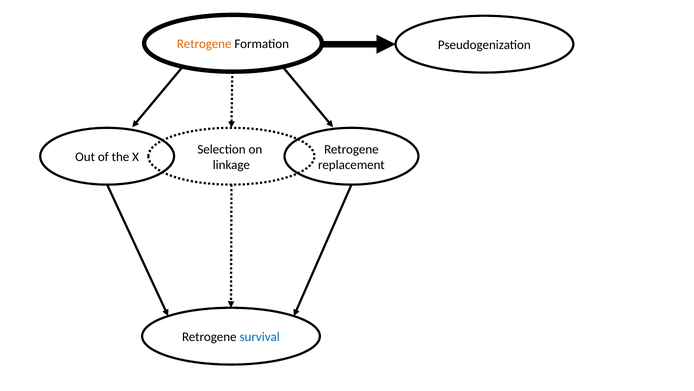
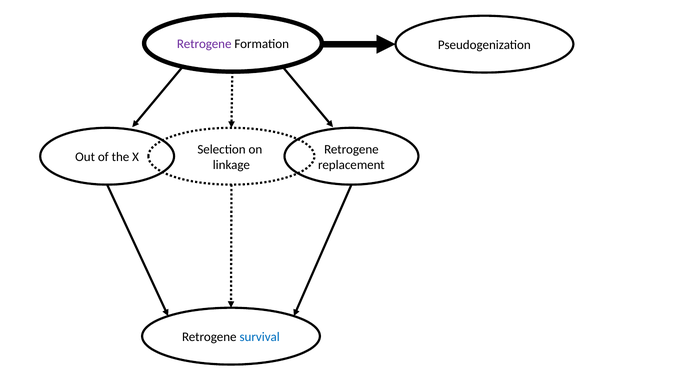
Retrogene at (204, 44) colour: orange -> purple
